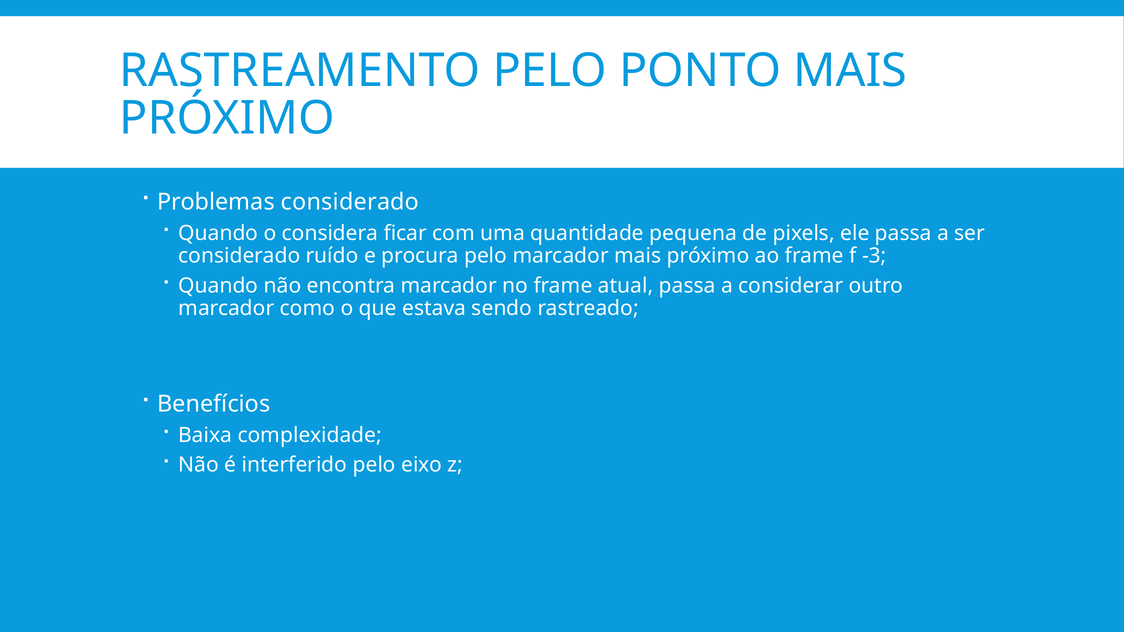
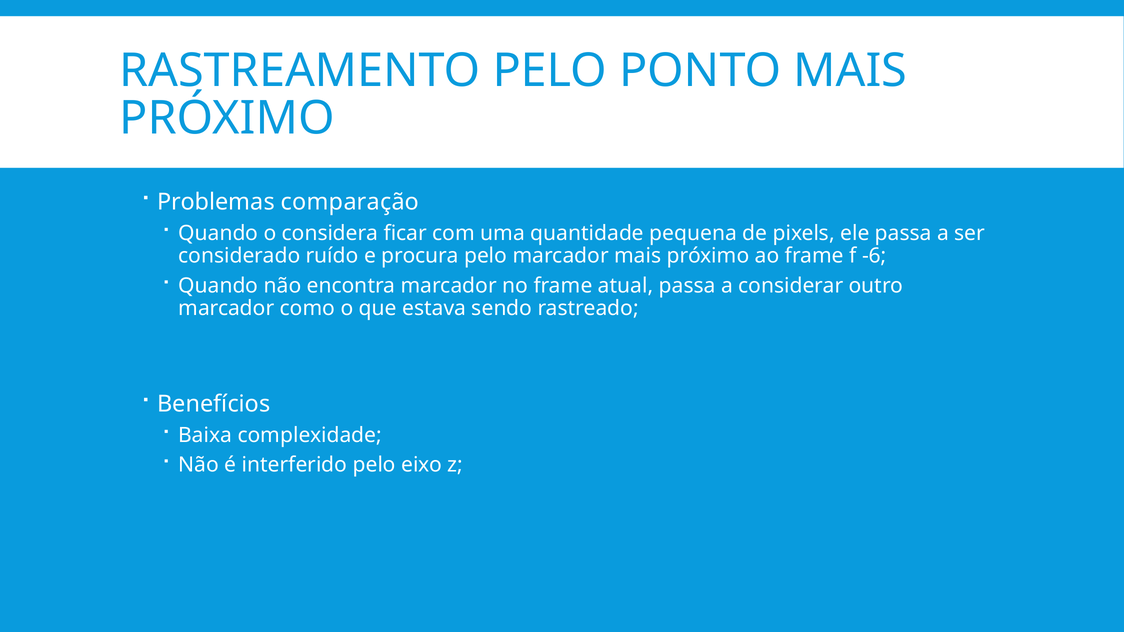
Problemas considerado: considerado -> comparação
-3: -3 -> -6
